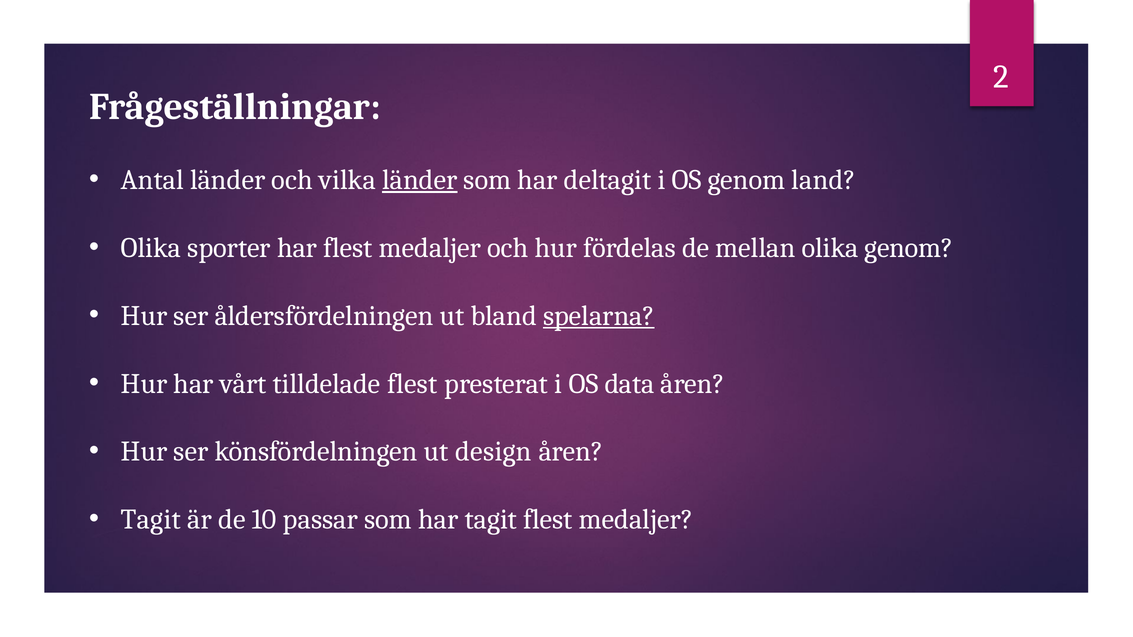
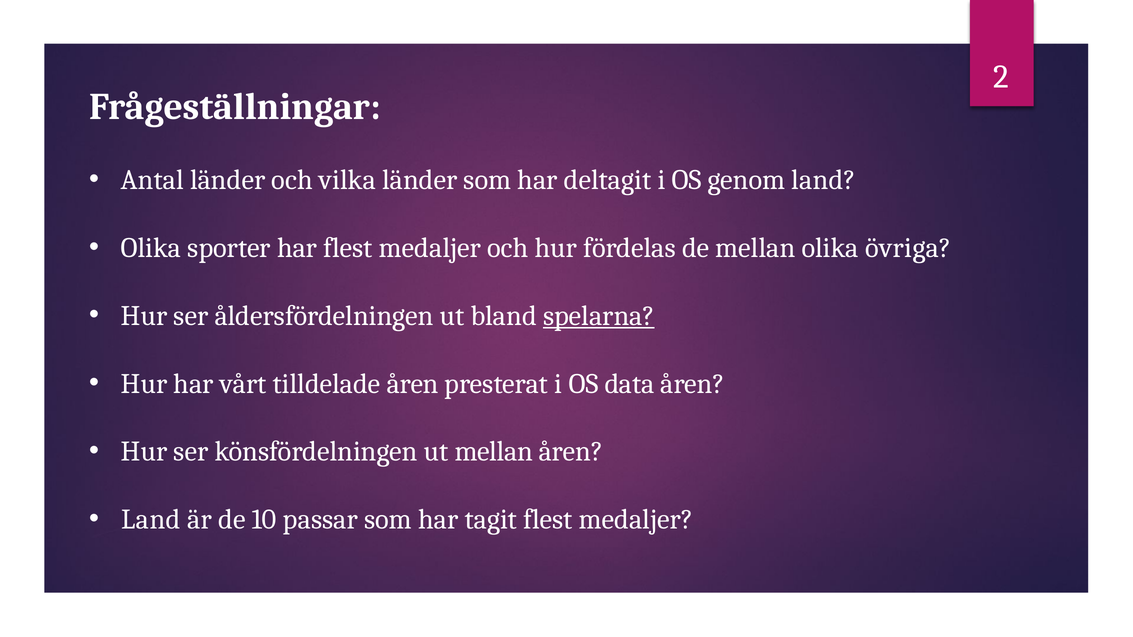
länder at (420, 180) underline: present -> none
olika genom: genom -> övriga
tilldelade flest: flest -> åren
ut design: design -> mellan
Tagit at (151, 520): Tagit -> Land
